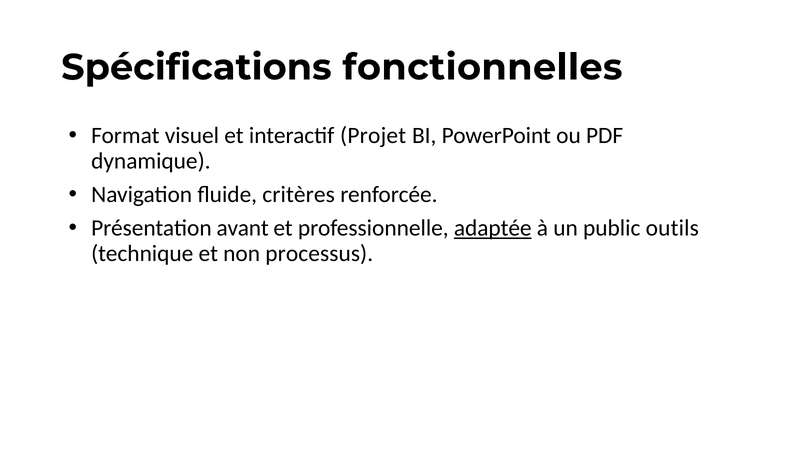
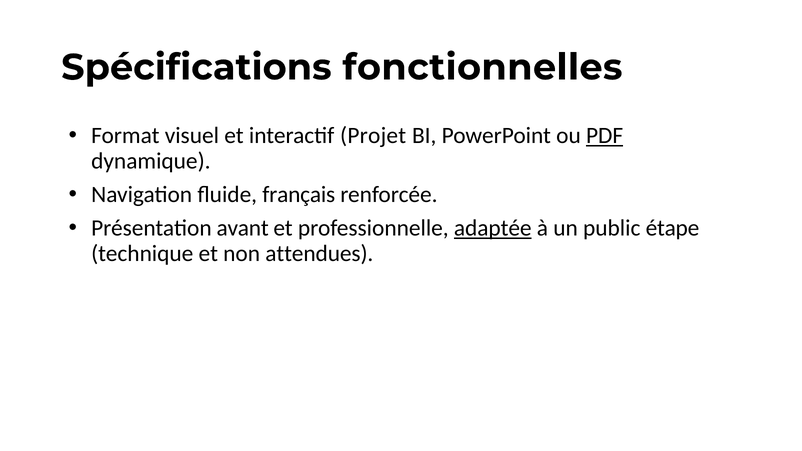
PDF underline: none -> present
critères: critères -> français
outils: outils -> étape
processus: processus -> attendues
